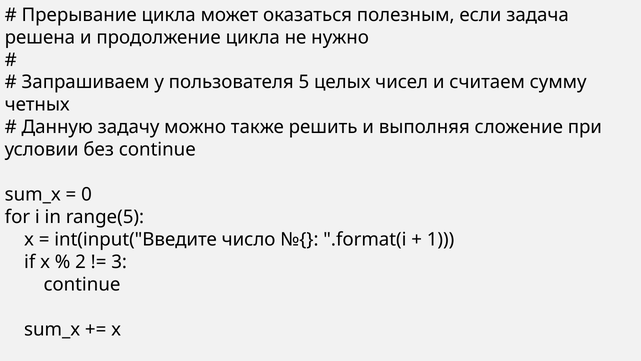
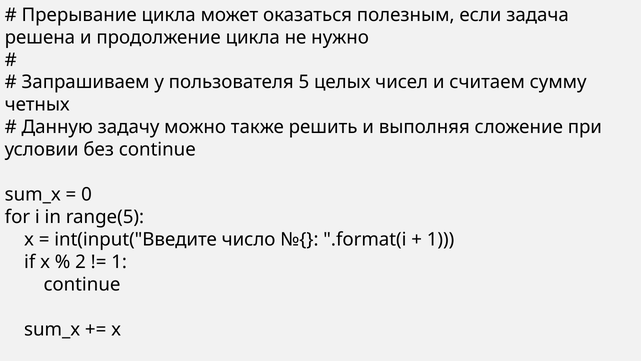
3 at (119, 262): 3 -> 1
